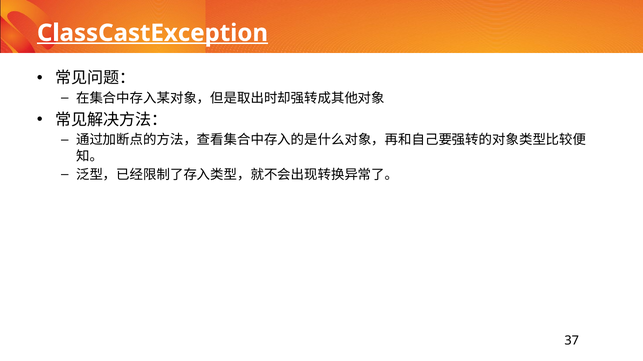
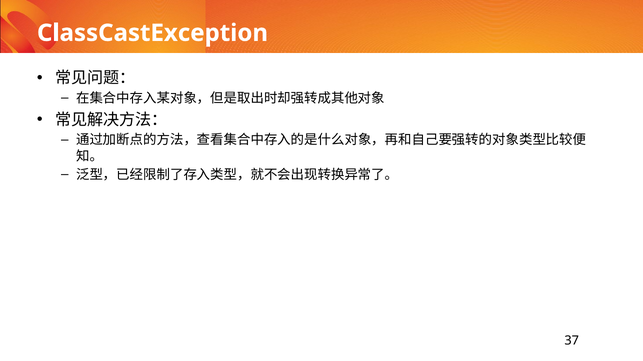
ClassCastException underline: present -> none
